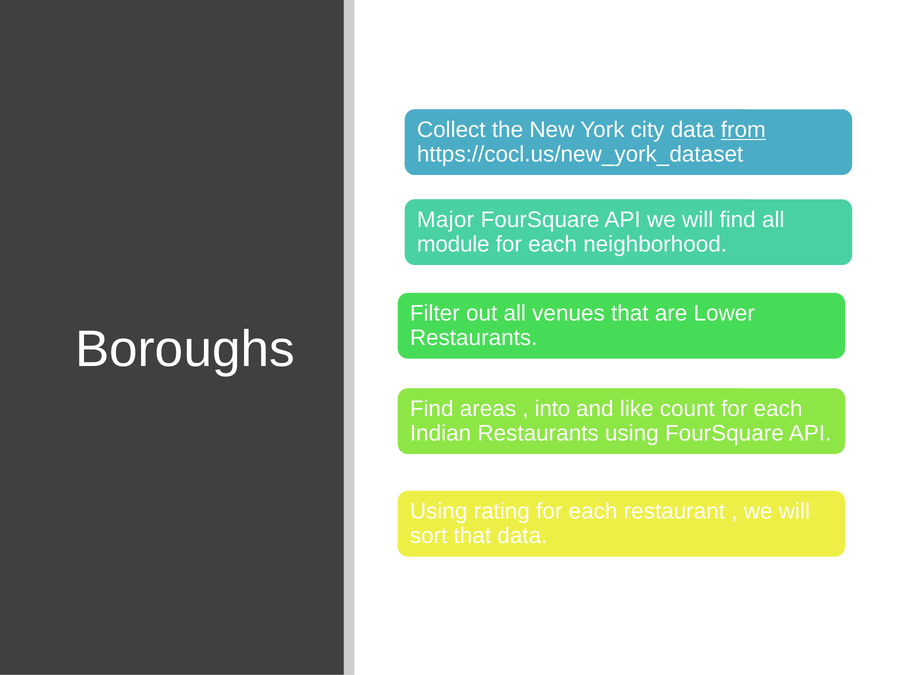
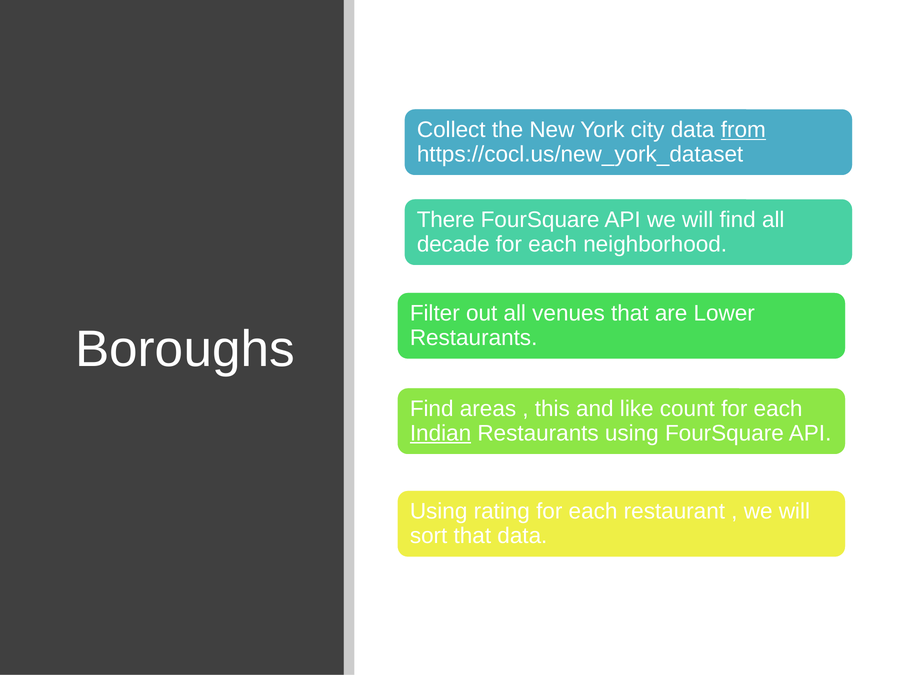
Major: Major -> There
module: module -> decade
into: into -> this
Indian underline: none -> present
